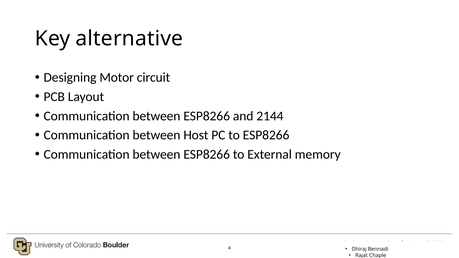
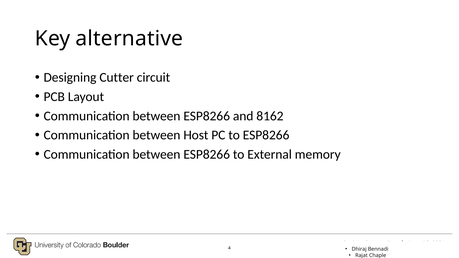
Motor: Motor -> Cutter
2144: 2144 -> 8162
